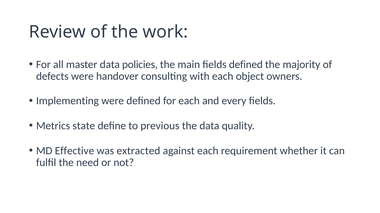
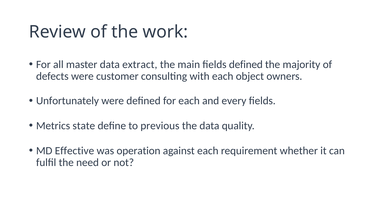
policies: policies -> extract
handover: handover -> customer
Implementing: Implementing -> Unfortunately
extracted: extracted -> operation
